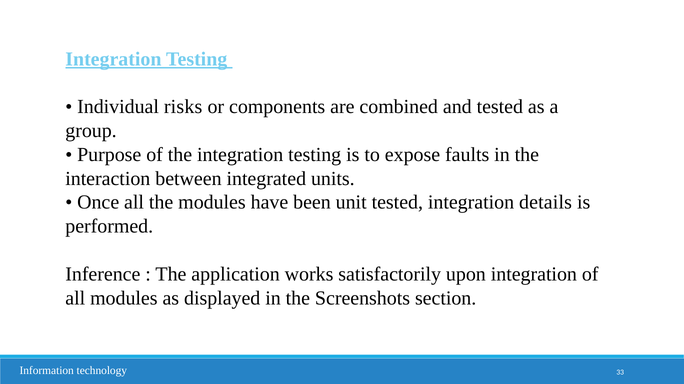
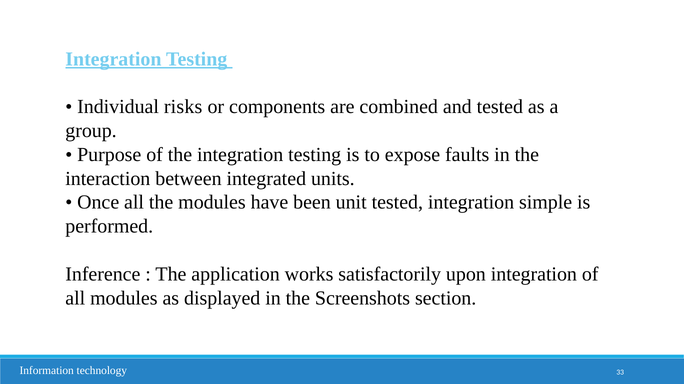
details: details -> simple
